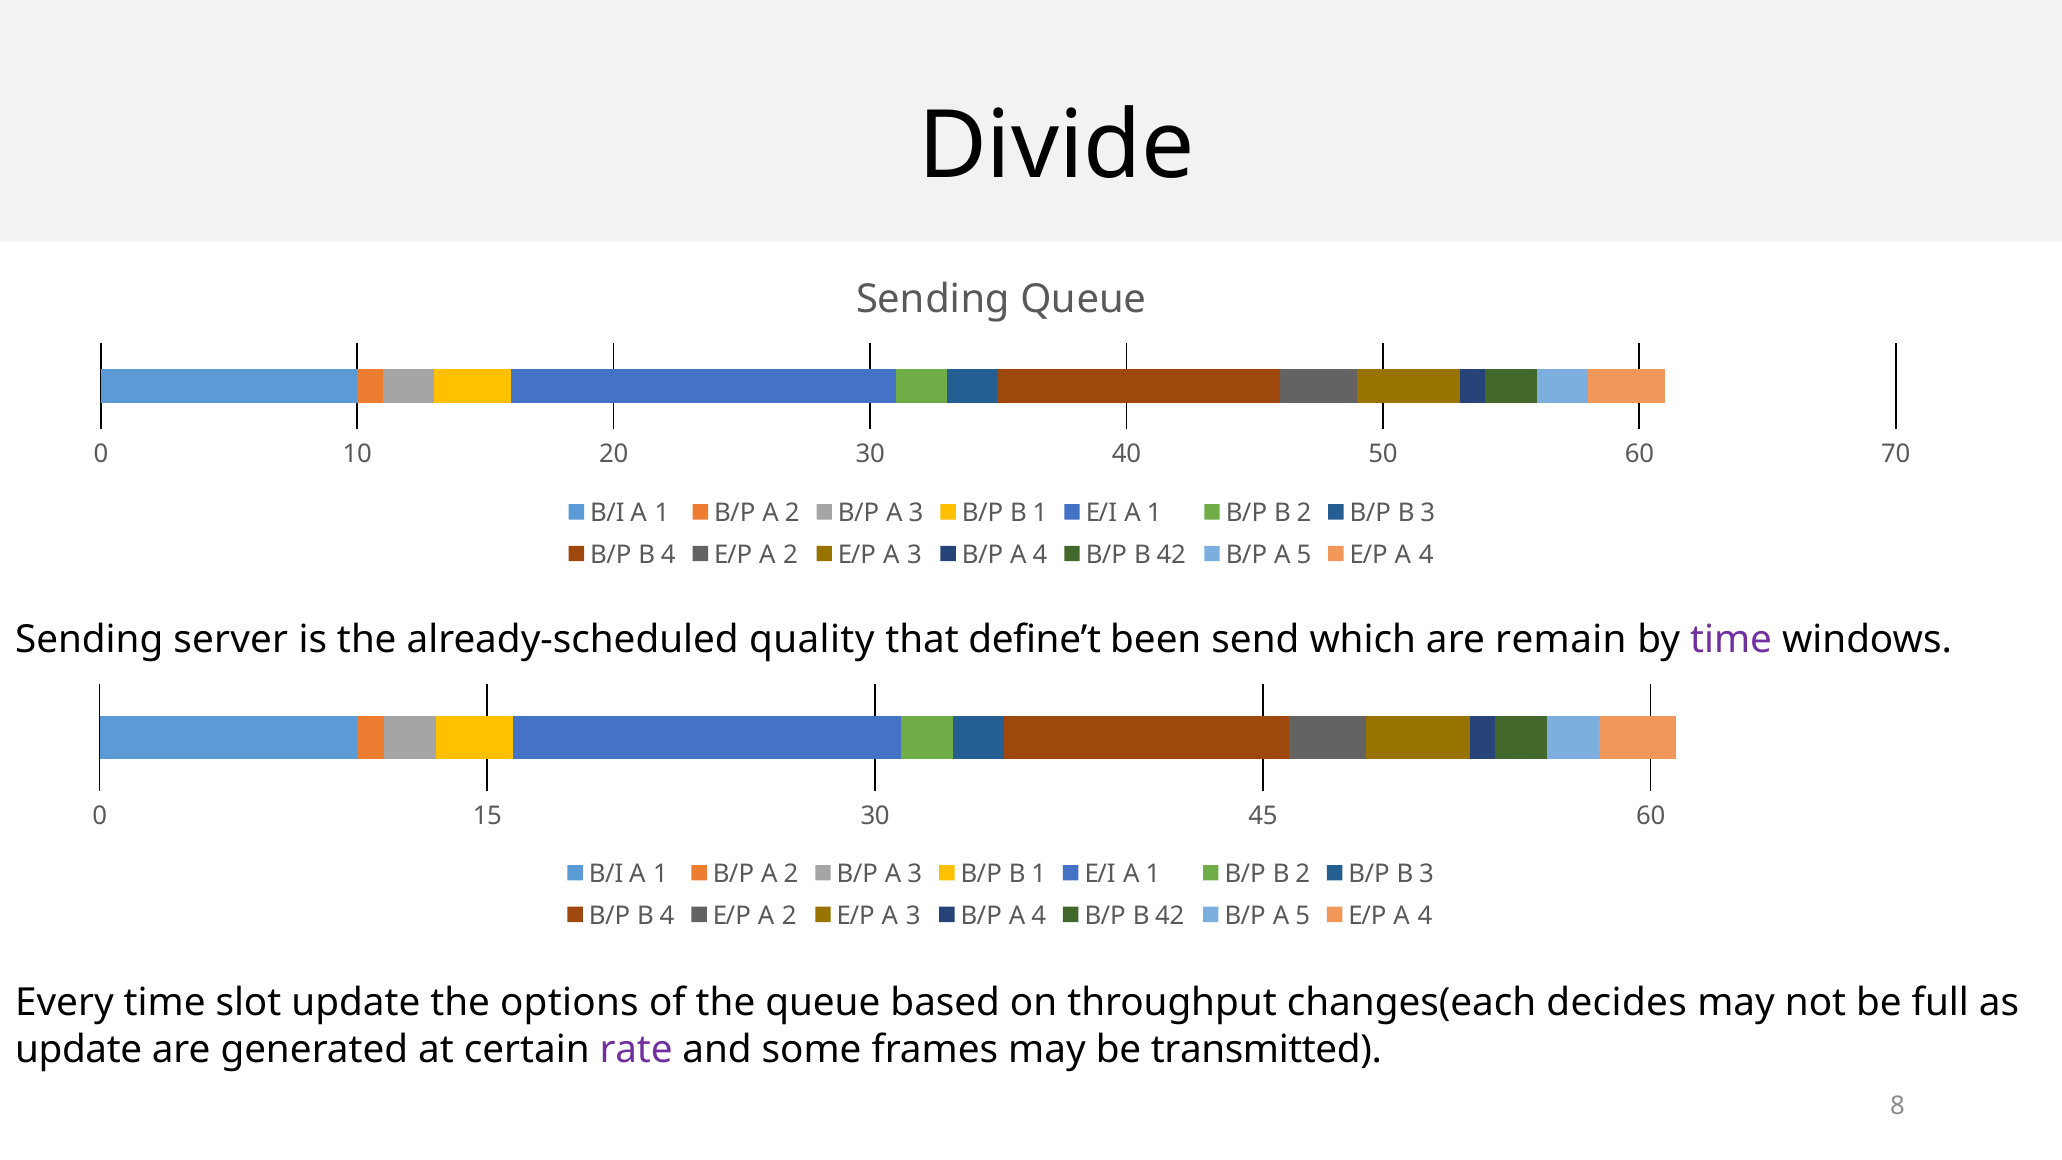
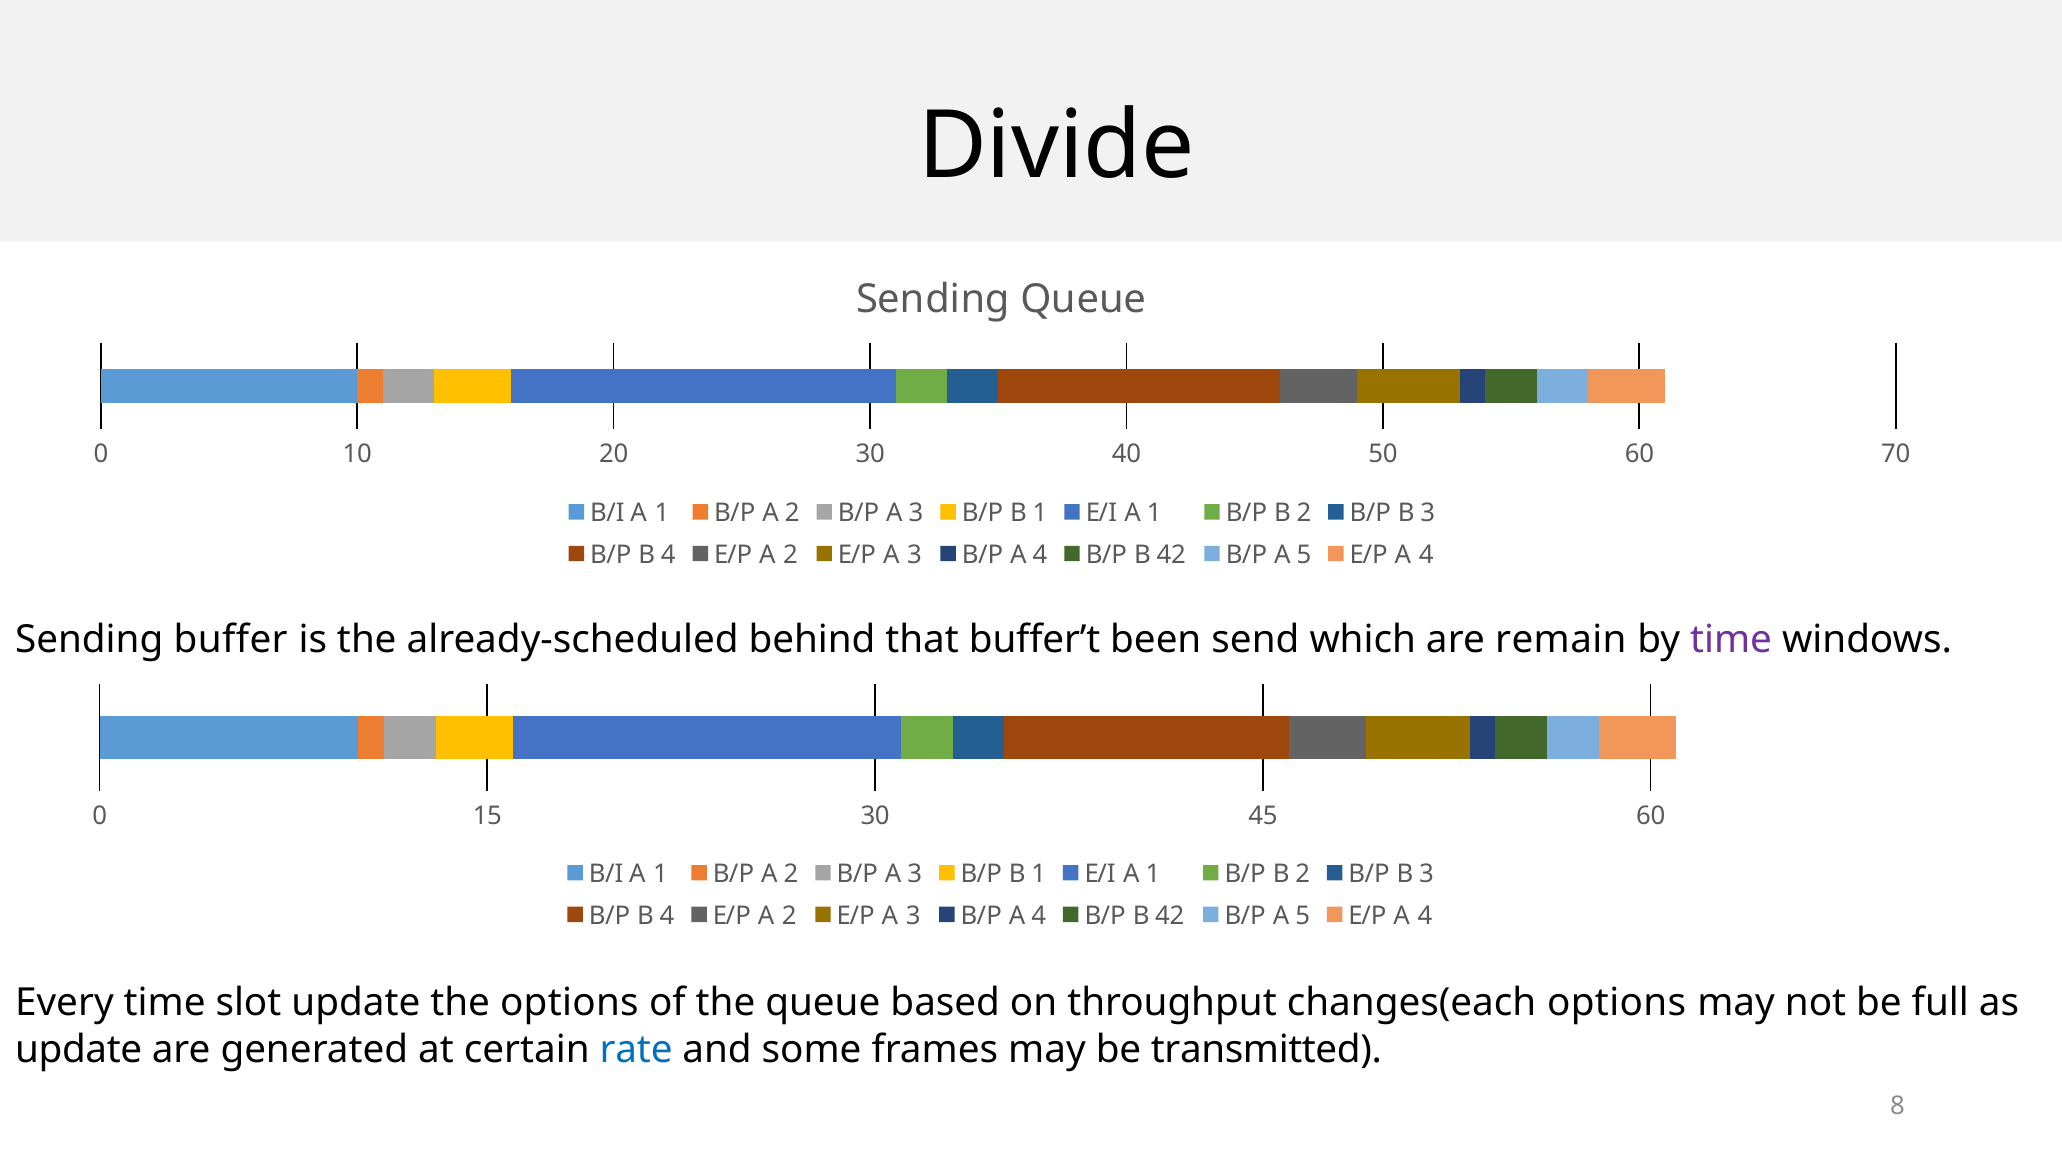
server: server -> buffer
quality: quality -> behind
define’t: define’t -> buffer’t
changes(each decides: decides -> options
rate colour: purple -> blue
